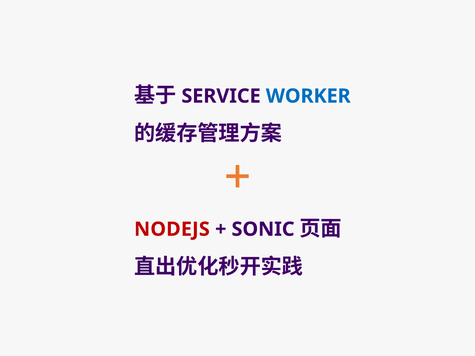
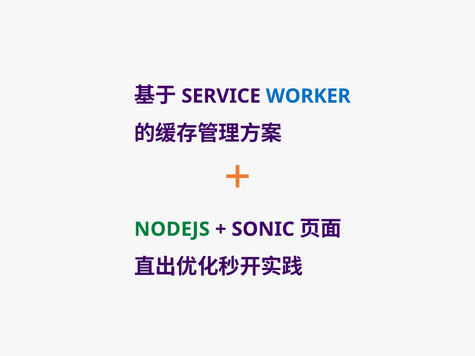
NODEJS colour: red -> green
